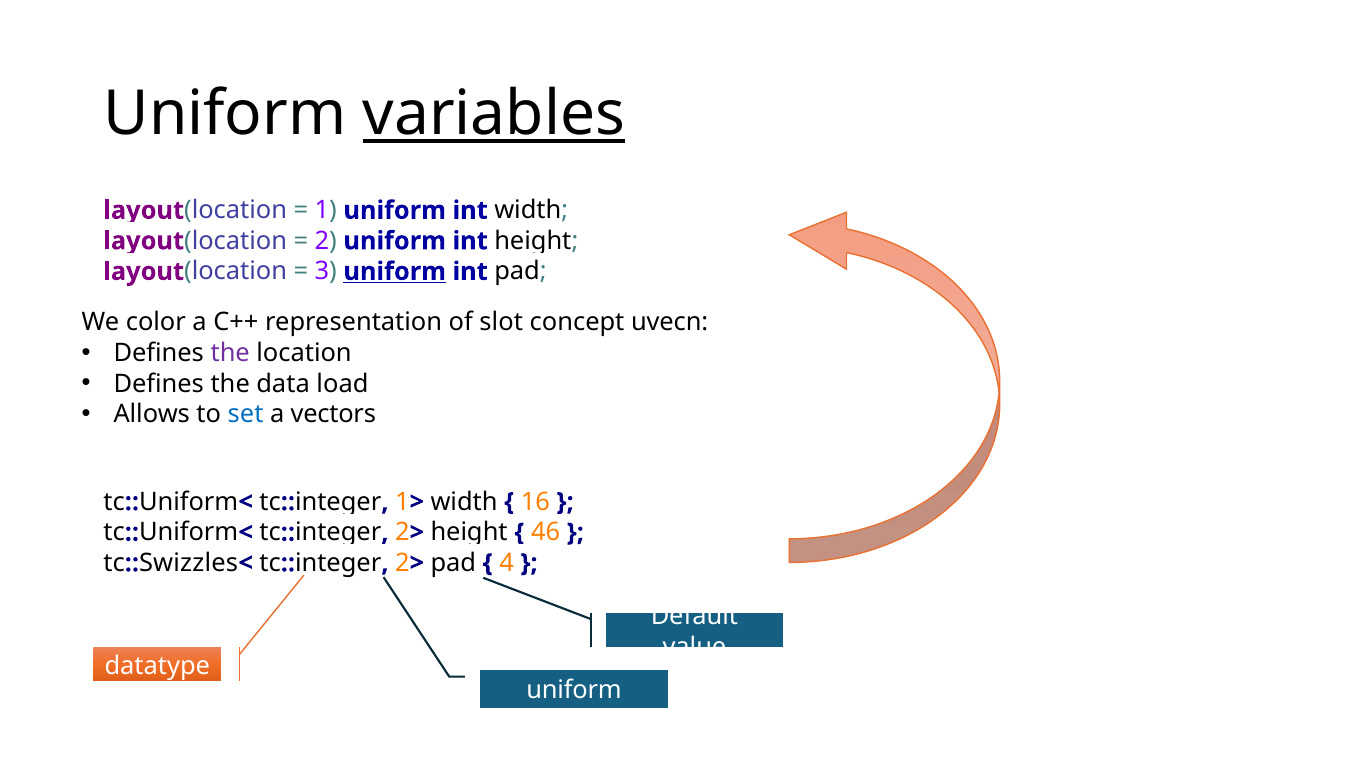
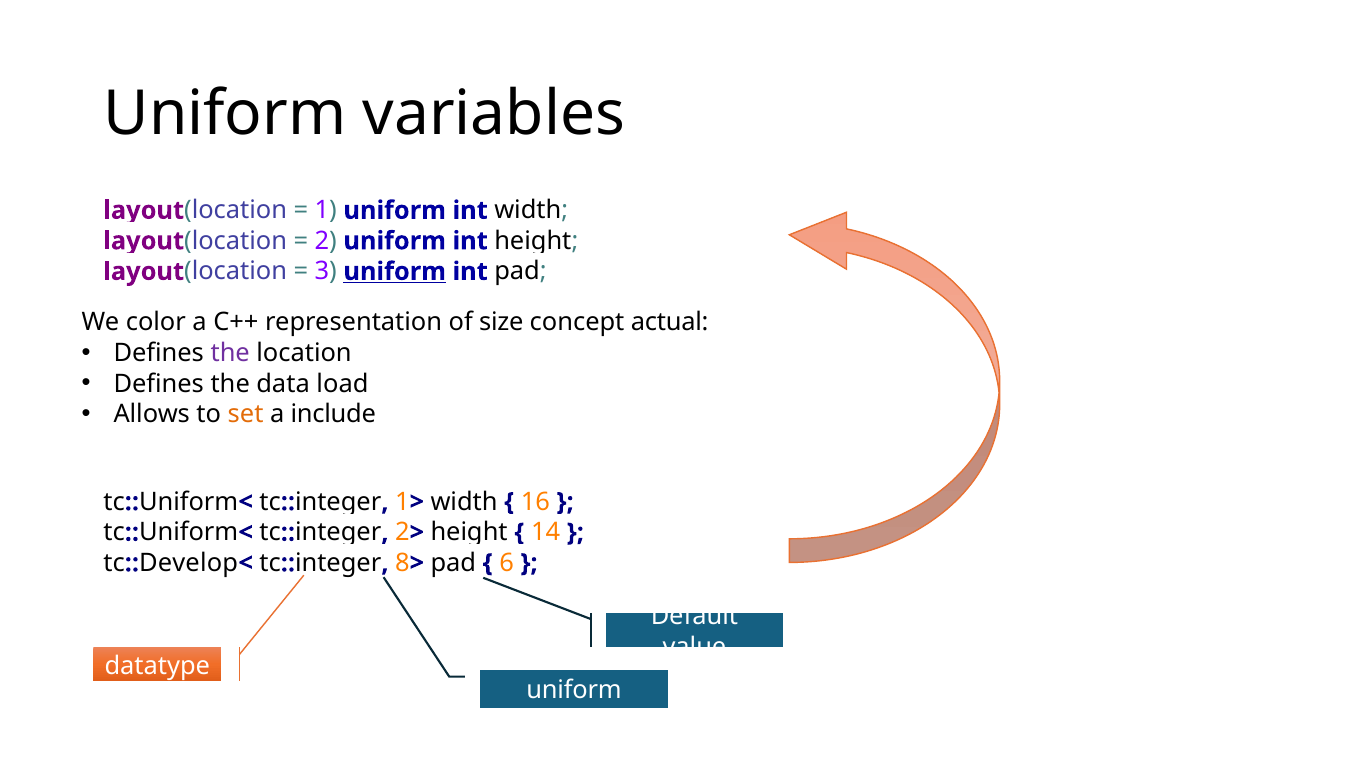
variables underline: present -> none
slot: slot -> size
uvecn: uvecn -> actual
set colour: blue -> orange
vectors: vectors -> include
46: 46 -> 14
Swizzles: Swizzles -> Develop
2 at (402, 563): 2 -> 8
4: 4 -> 6
